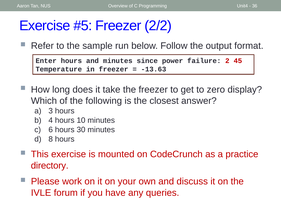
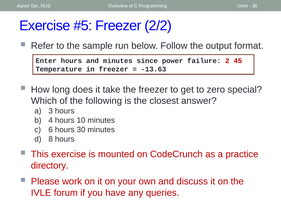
display: display -> special
